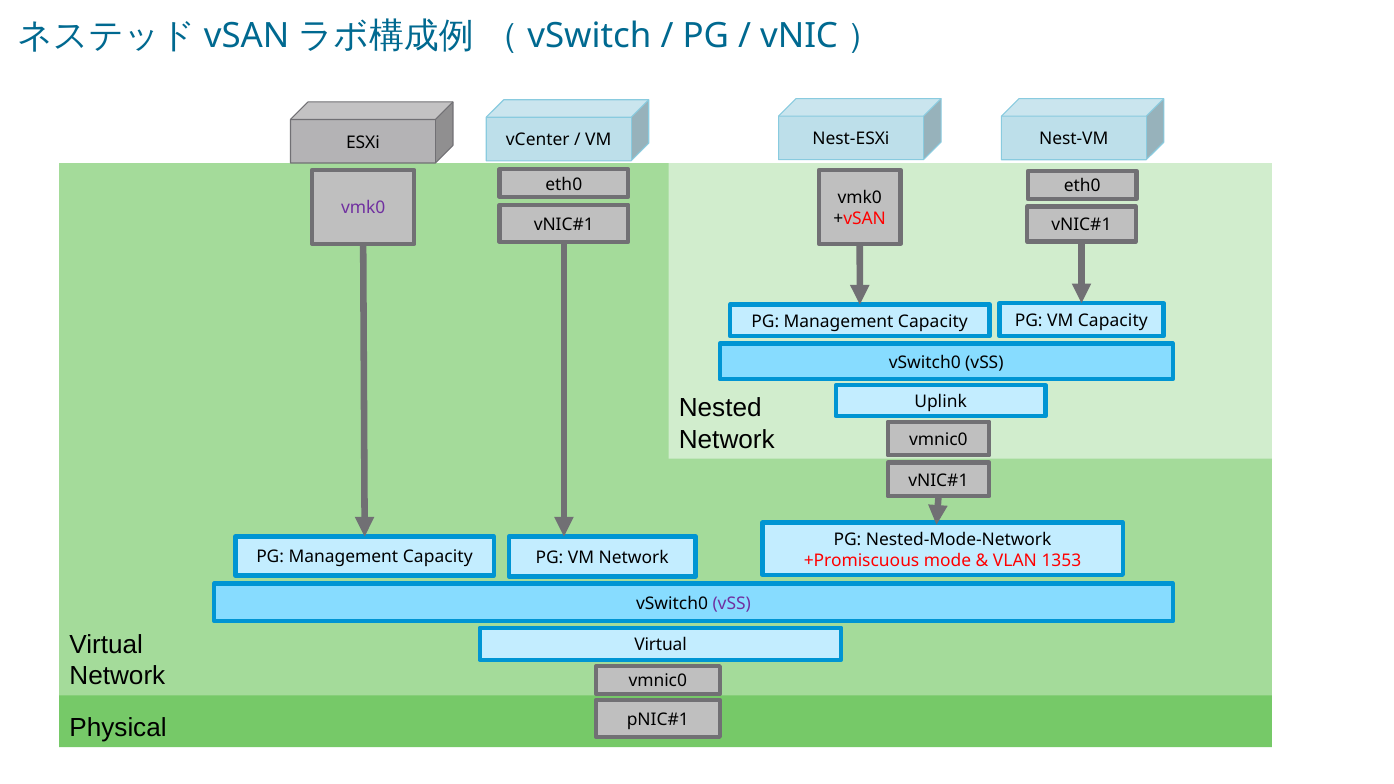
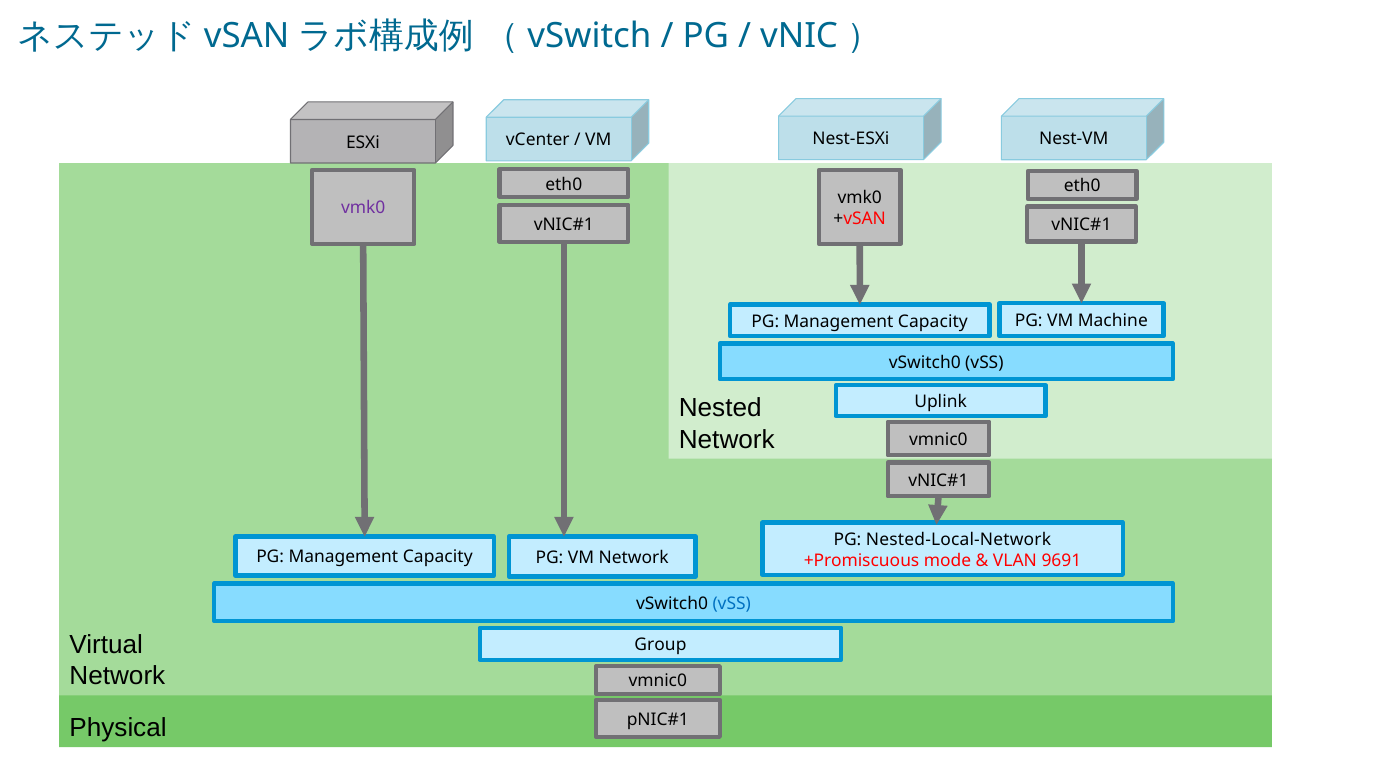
VM Capacity: Capacity -> Machine
Nested-Mode-Network: Nested-Mode-Network -> Nested-Local-Network
1353: 1353 -> 9691
vSS at (732, 604) colour: purple -> blue
Virtual at (661, 645): Virtual -> Group
